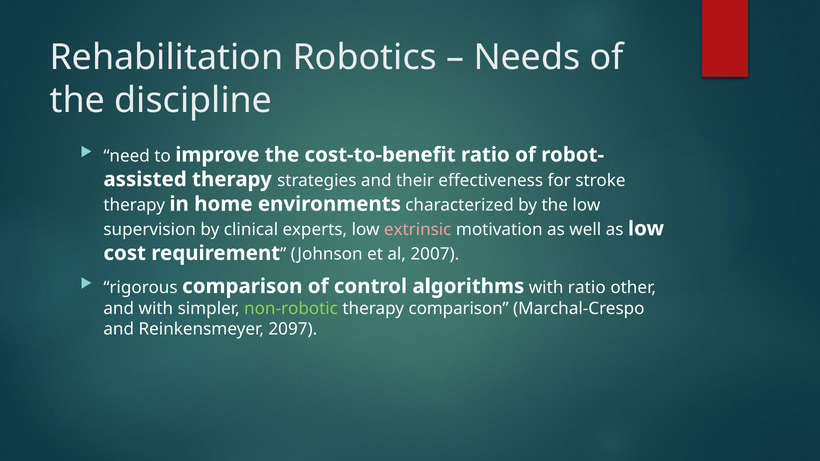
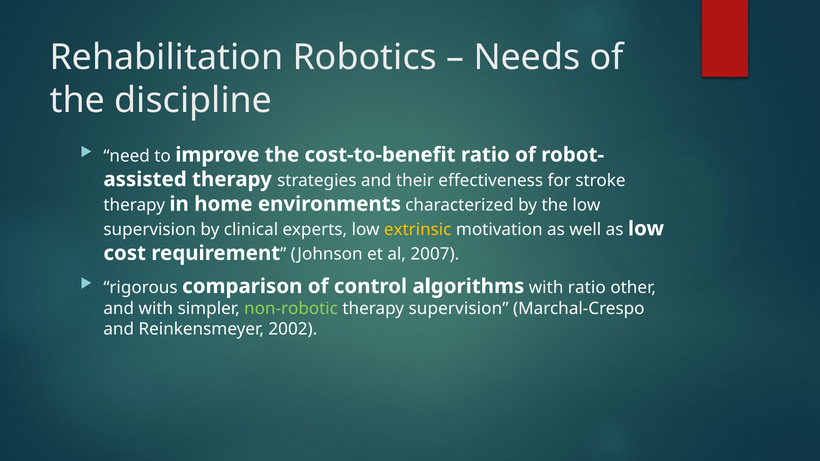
extrinsic colour: pink -> yellow
therapy comparison: comparison -> supervision
2097: 2097 -> 2002
